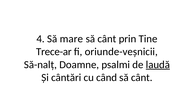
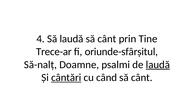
Să mare: mare -> laudă
oriunde-veșnicii: oriunde-veșnicii -> oriunde-sfârșitul
cântări underline: none -> present
